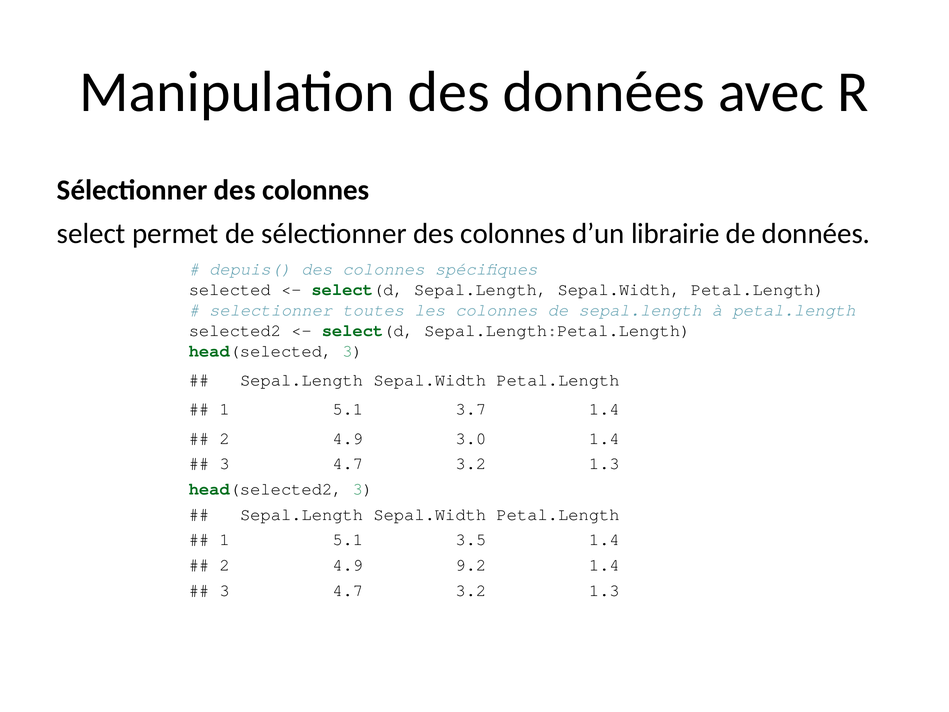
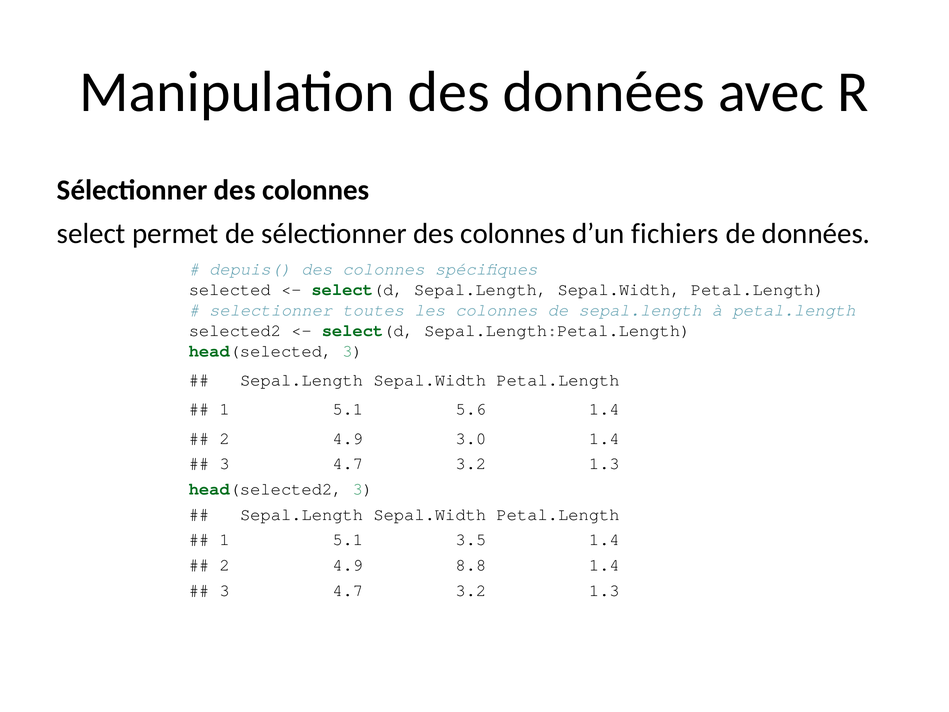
librairie: librairie -> fichiers
3.7: 3.7 -> 5.6
9.2: 9.2 -> 8.8
